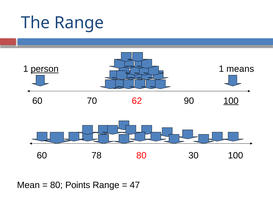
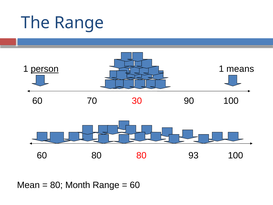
62: 62 -> 30
100 at (231, 101) underline: present -> none
60 78: 78 -> 80
30: 30 -> 93
Points: Points -> Month
47 at (135, 185): 47 -> 60
